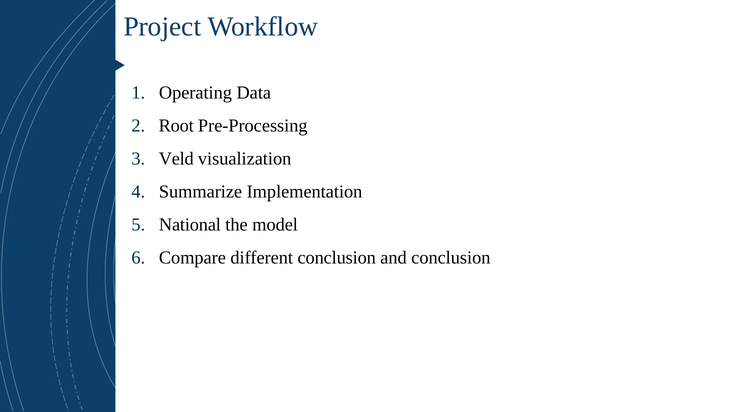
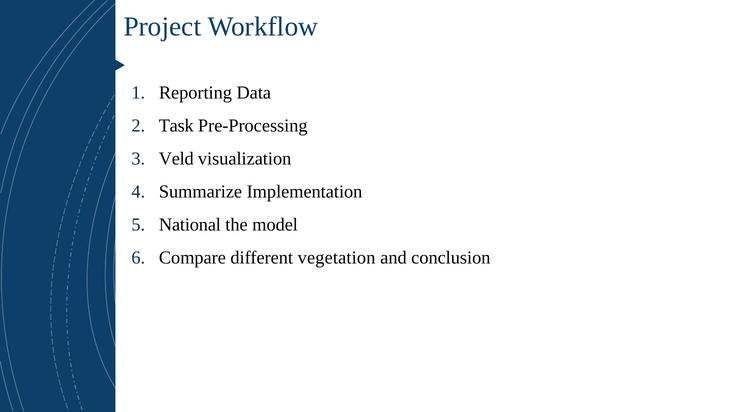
Operating: Operating -> Reporting
Root: Root -> Task
different conclusion: conclusion -> vegetation
